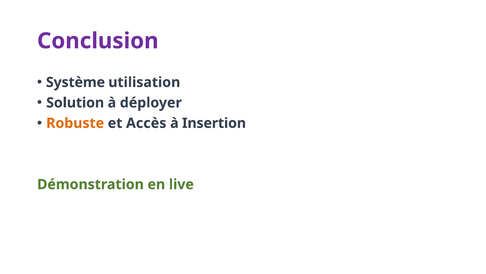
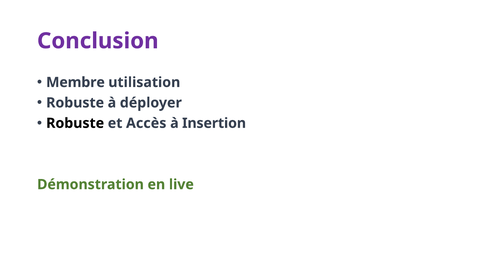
Système: Système -> Membre
Solution at (75, 103): Solution -> Robuste
Robuste at (75, 123) colour: orange -> black
